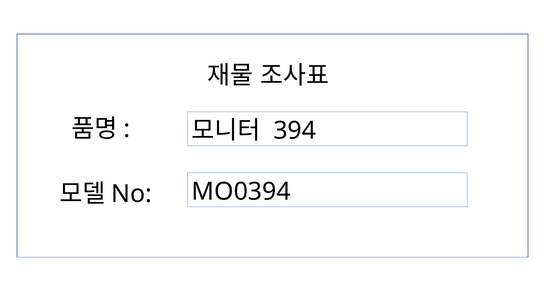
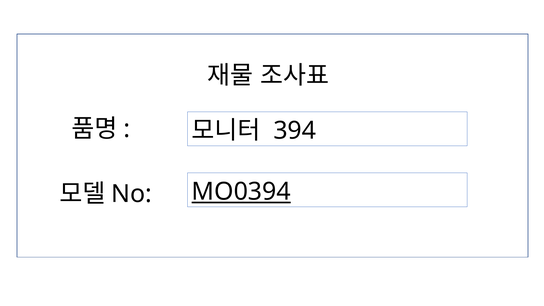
MO0394 underline: none -> present
